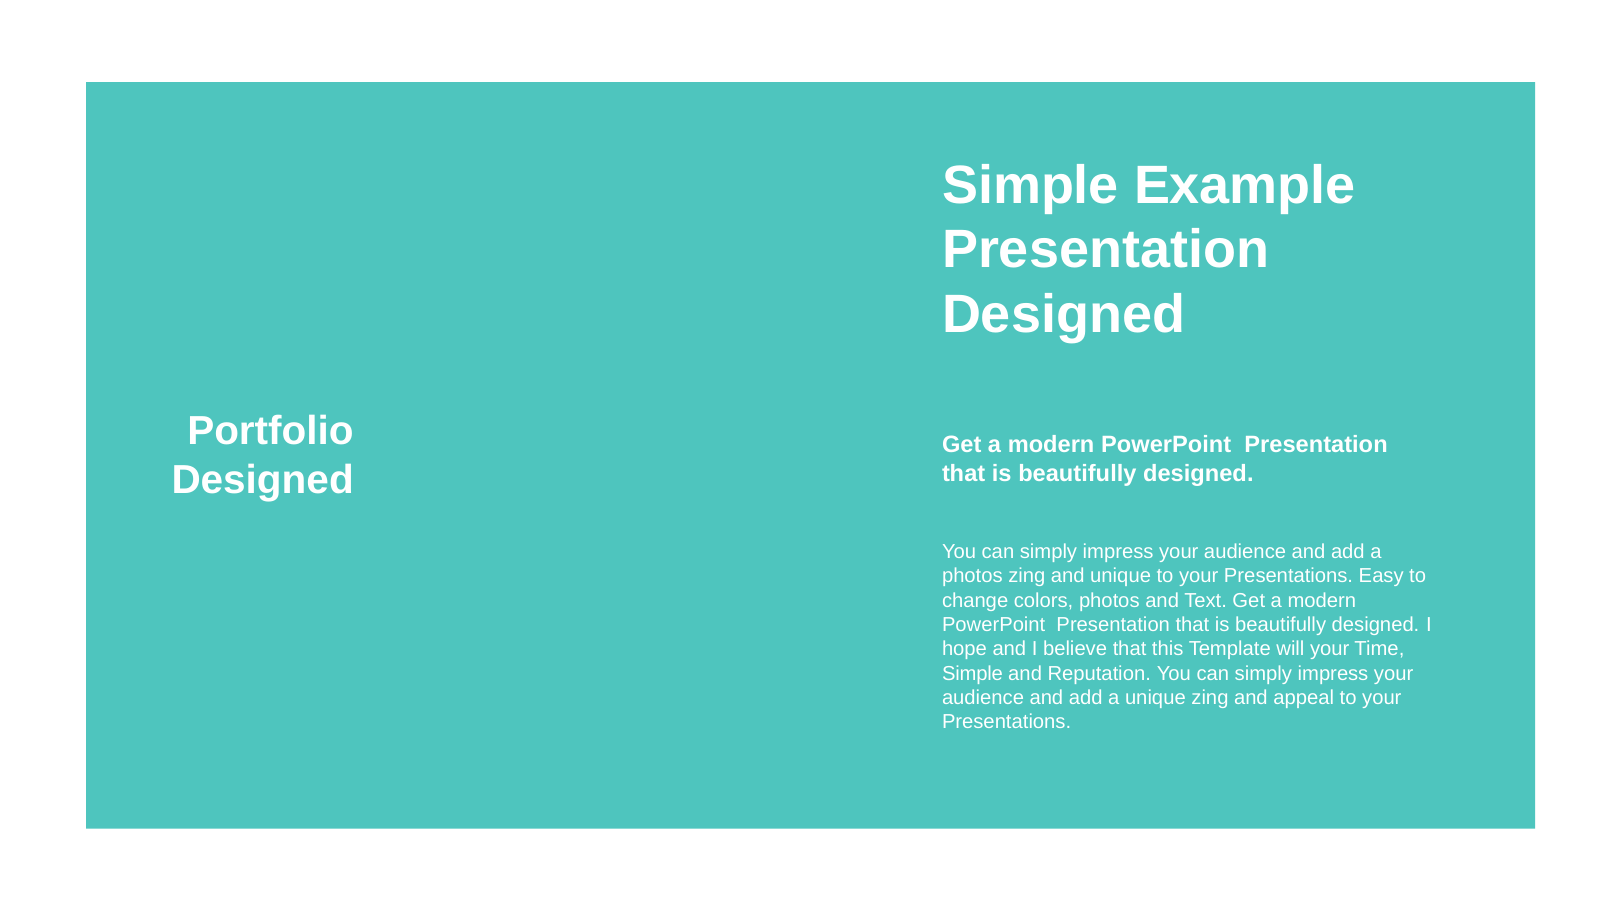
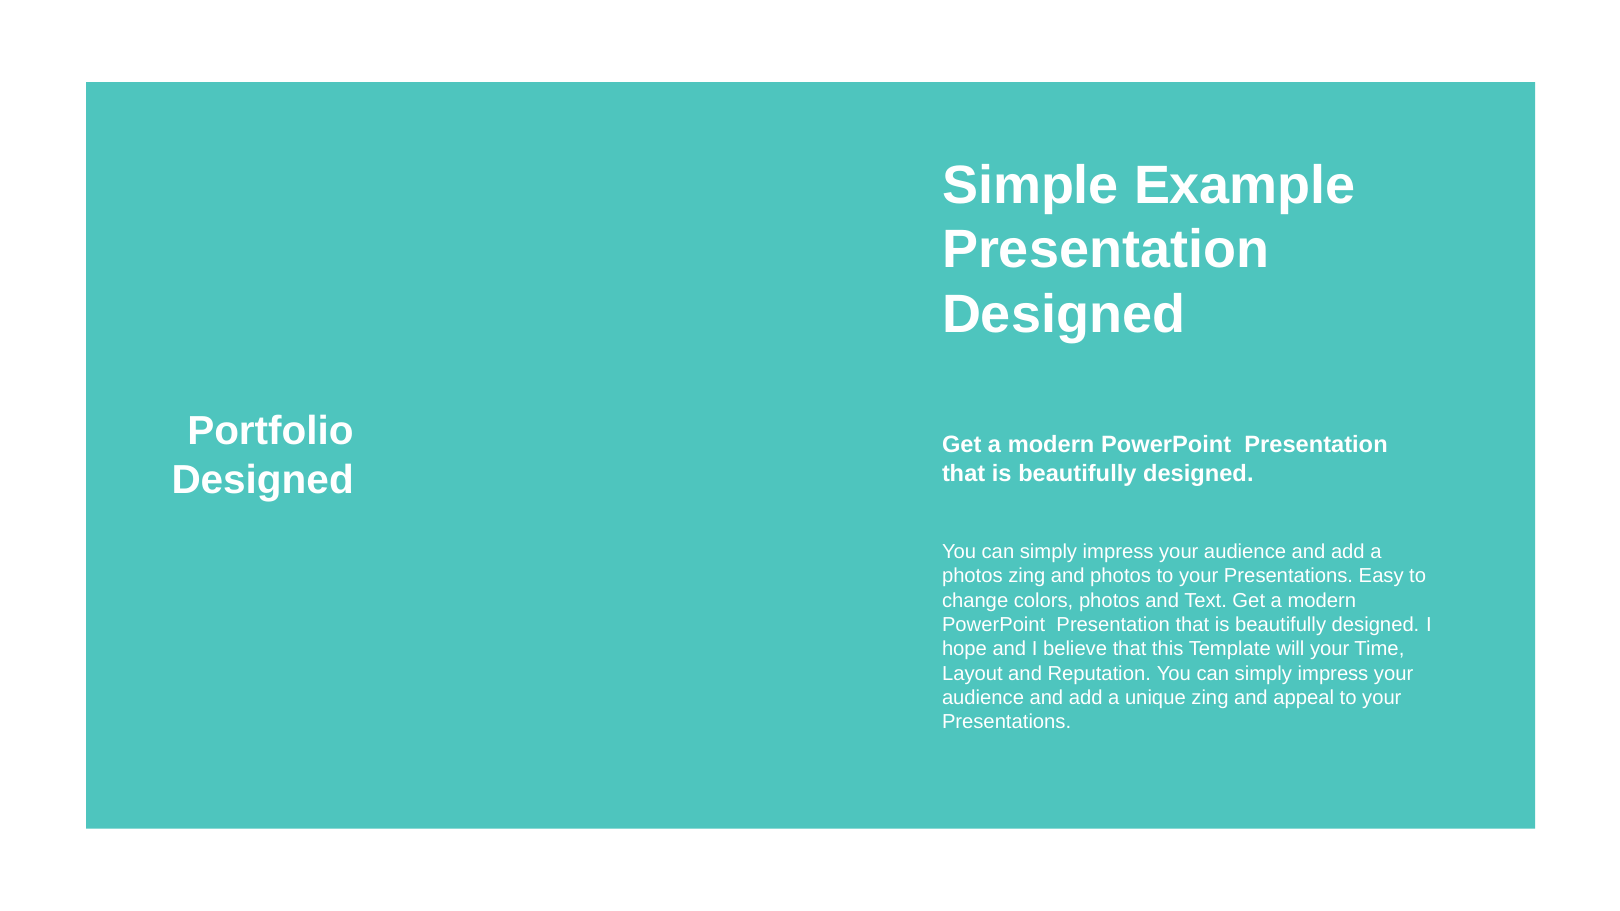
and unique: unique -> photos
Simple at (972, 674): Simple -> Layout
